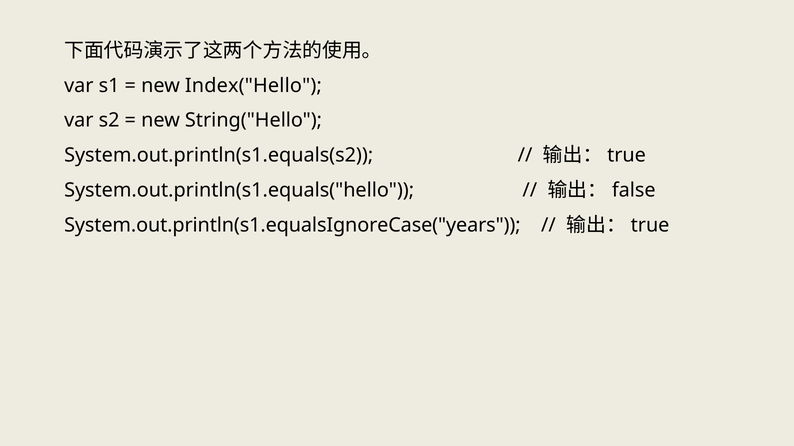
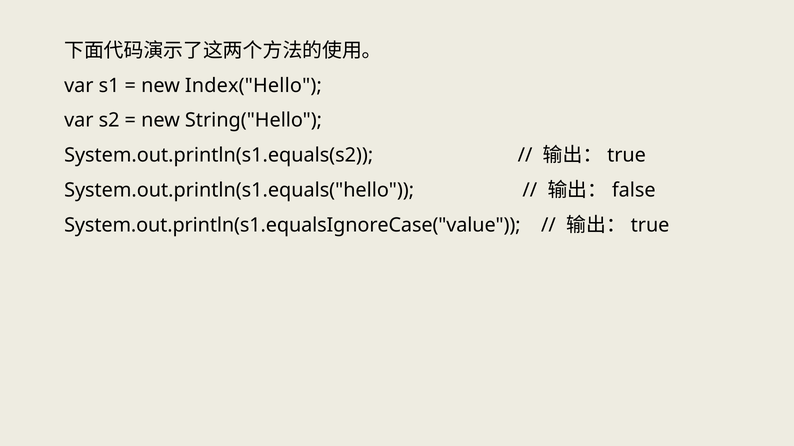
System.out.println(s1.equalsIgnoreCase("years: System.out.println(s1.equalsIgnoreCase("years -> System.out.println(s1.equalsIgnoreCase("value
